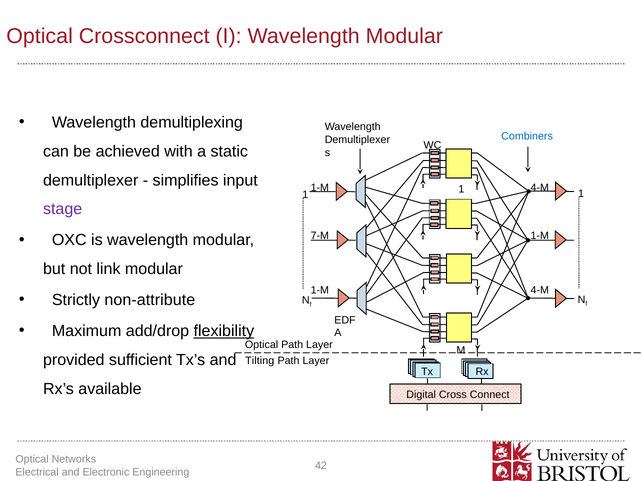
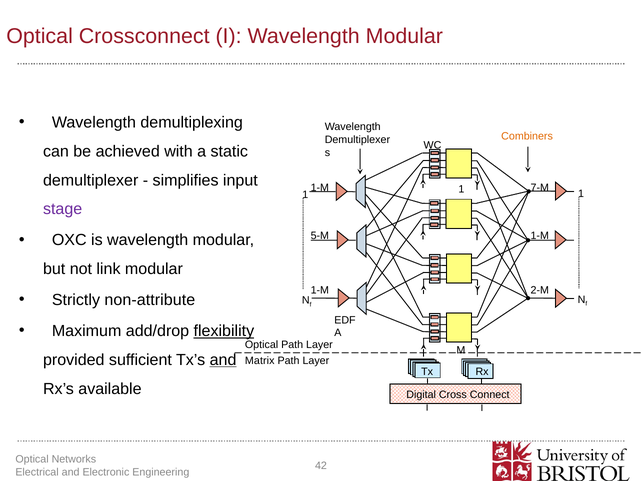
Combiners colour: blue -> orange
4-M at (540, 188): 4-M -> 7-M
7-M: 7-M -> 5-M
4-M at (540, 291): 4-M -> 2-M
and at (223, 360) underline: none -> present
Tilting: Tilting -> Matrix
